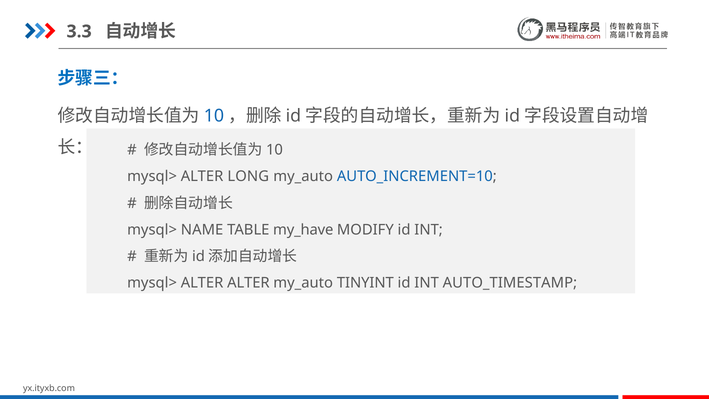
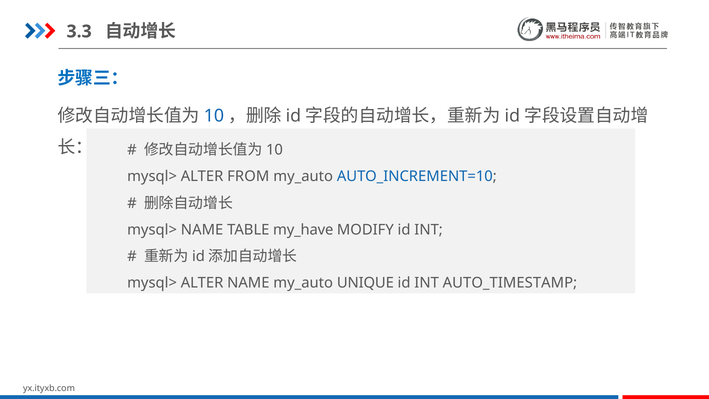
LONG: LONG -> FROM
ALTER ALTER: ALTER -> NAME
TINYINT: TINYINT -> UNIQUE
